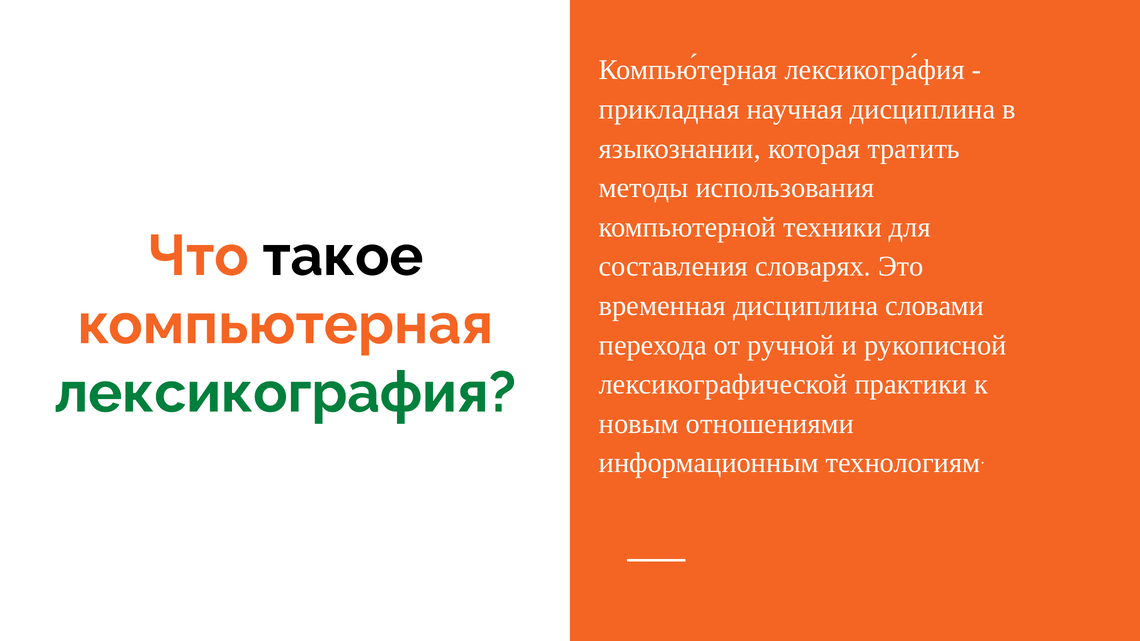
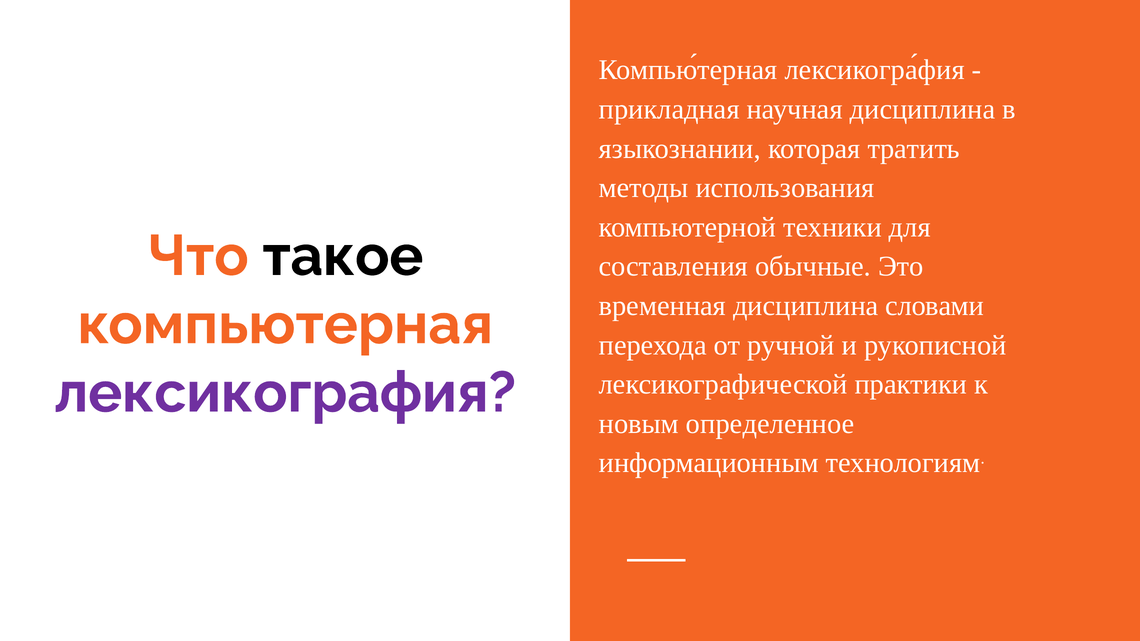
словарях: словарях -> обычные
лексикография colour: green -> purple
отношениями: отношениями -> определенное
